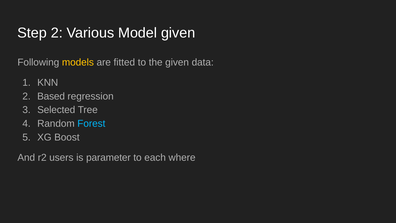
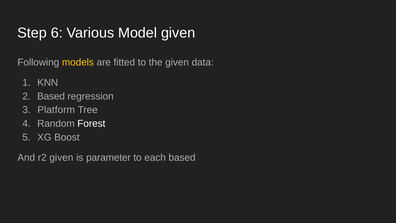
Step 2: 2 -> 6
Selected: Selected -> Platform
Forest colour: light blue -> white
r2 users: users -> given
each where: where -> based
